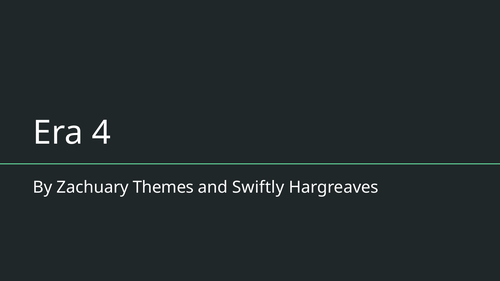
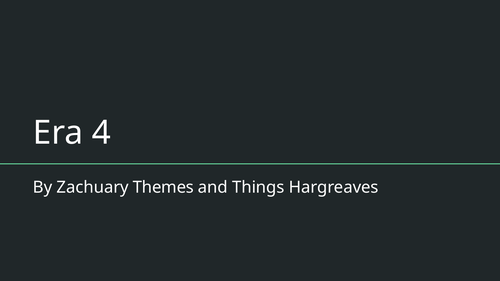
Swiftly: Swiftly -> Things
